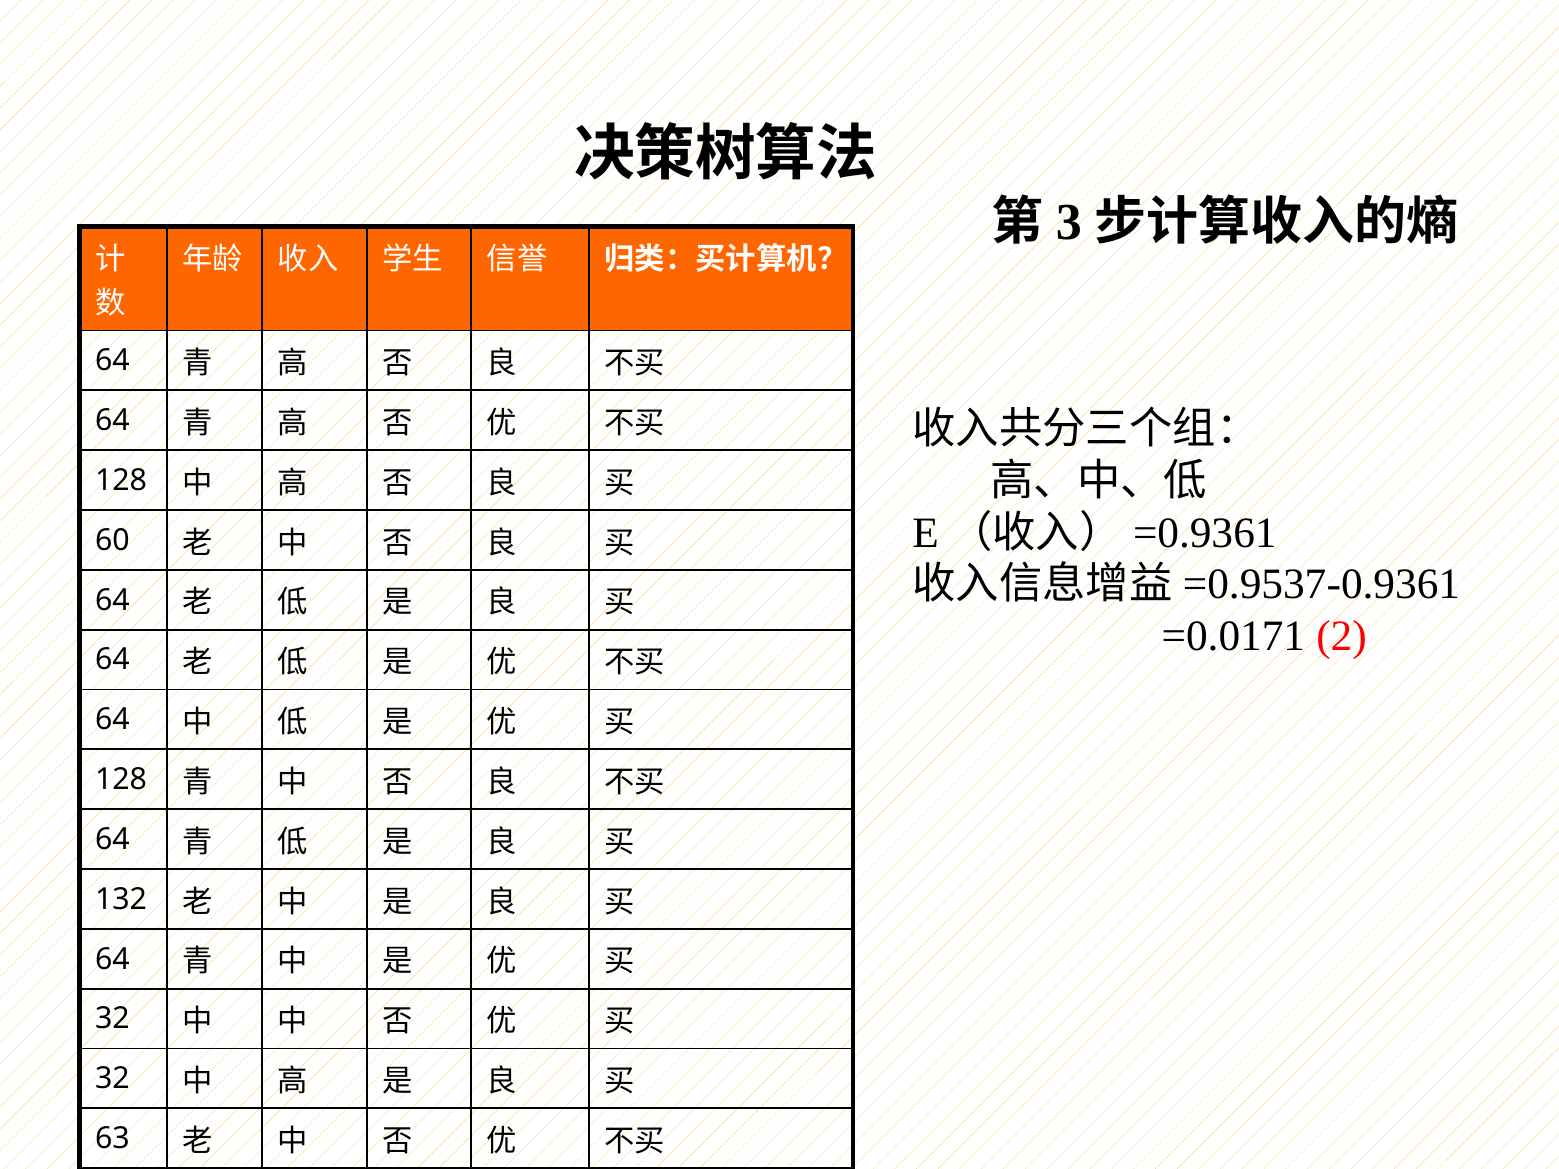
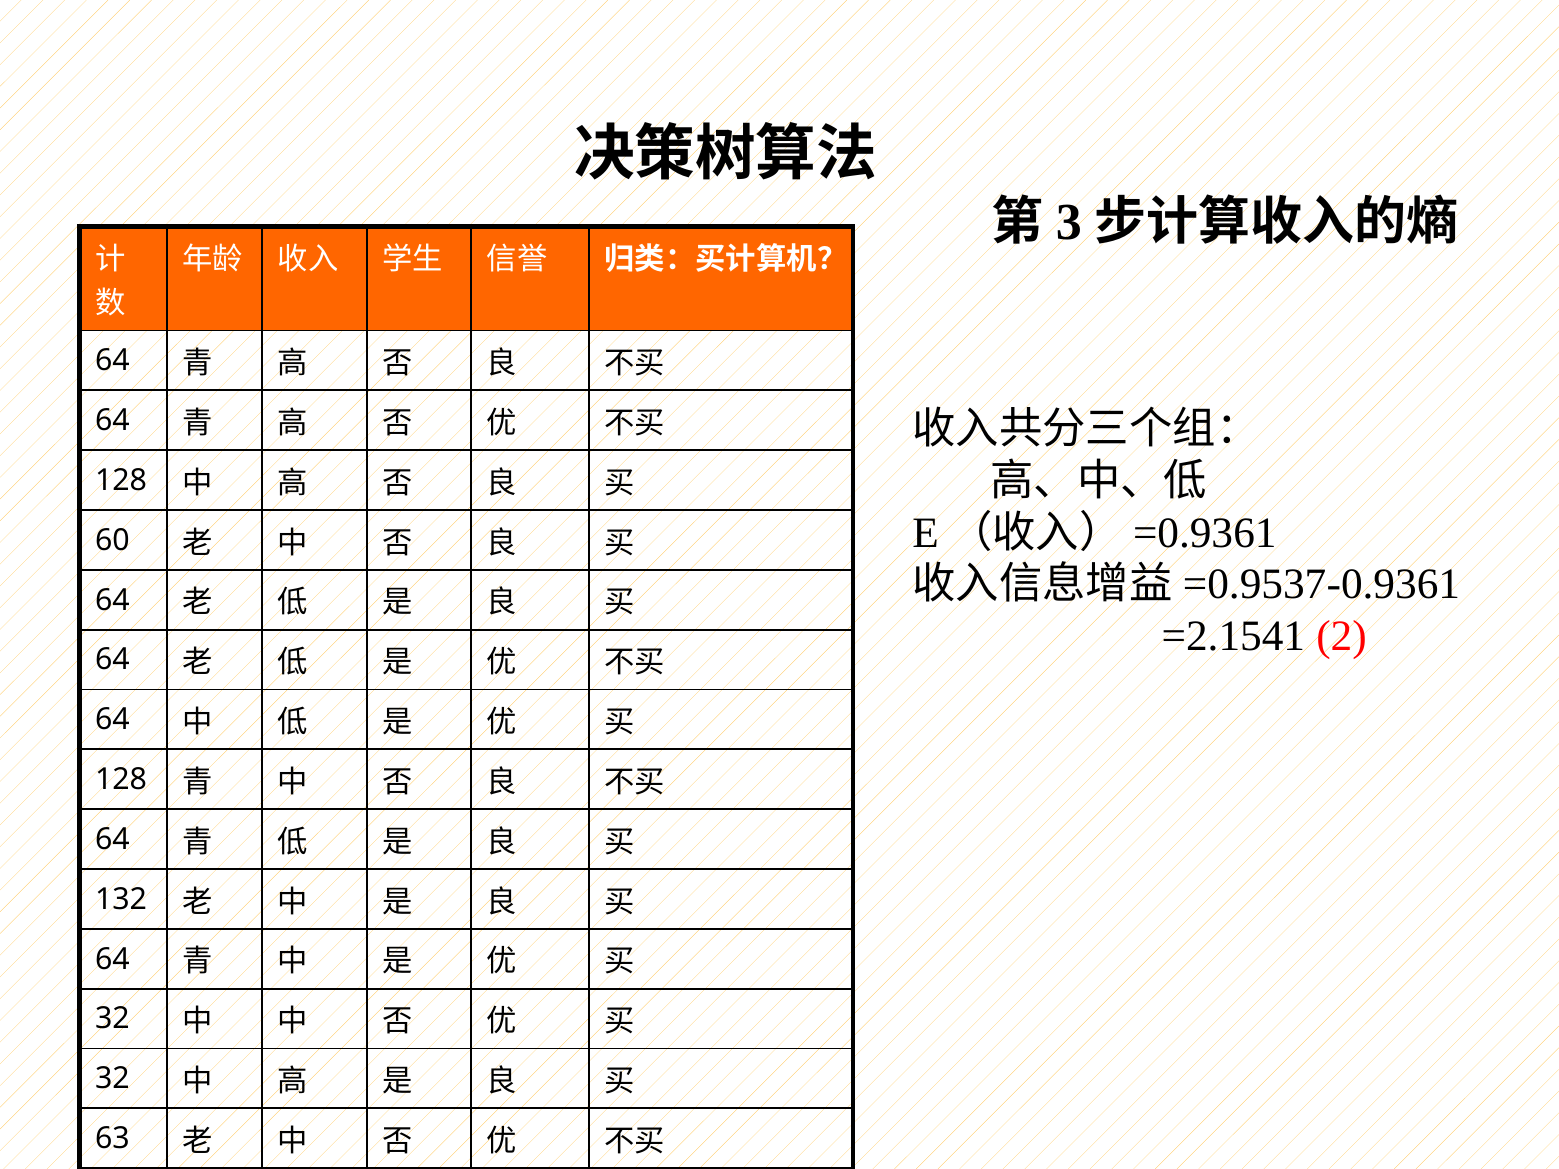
=0.0171: =0.0171 -> =2.1541
